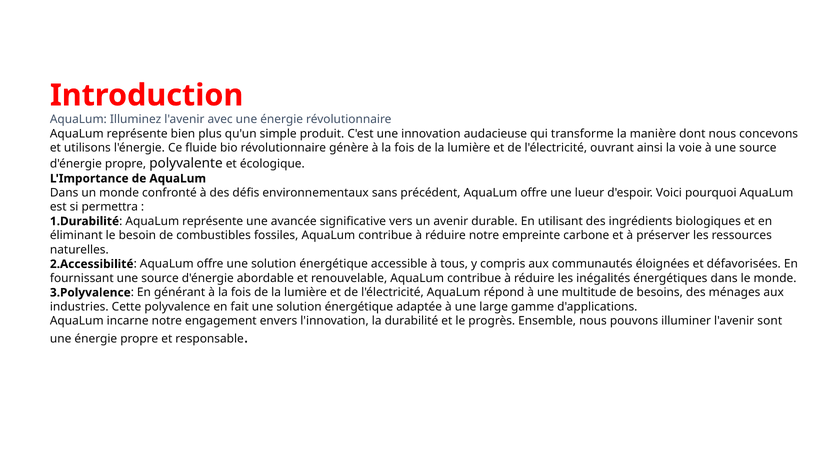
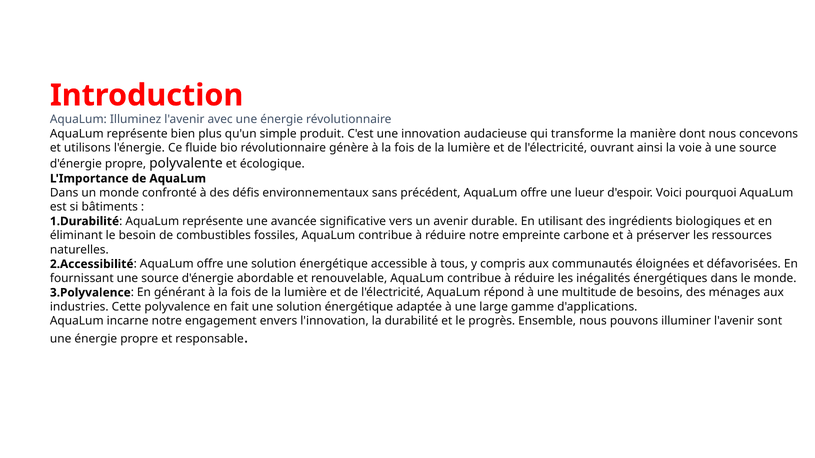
permettra: permettra -> bâtiments
